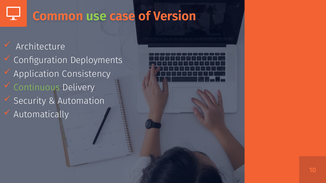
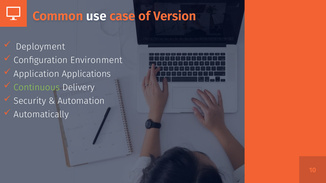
use colour: light green -> white
Architecture: Architecture -> Deployment
Deployments: Deployments -> Environment
Consistency: Consistency -> Applications
